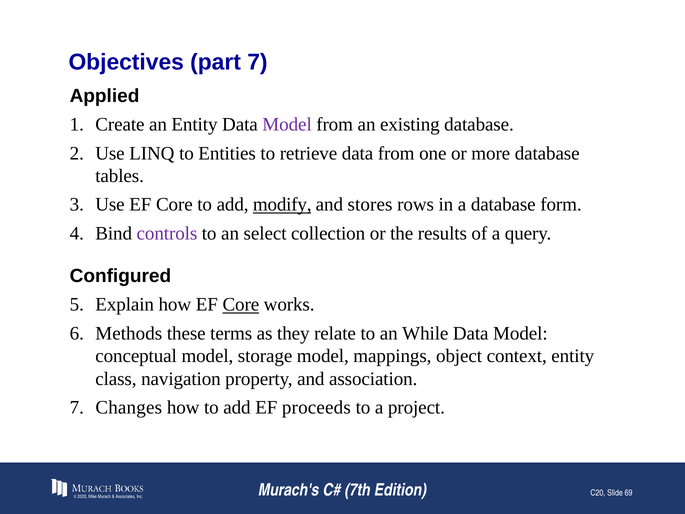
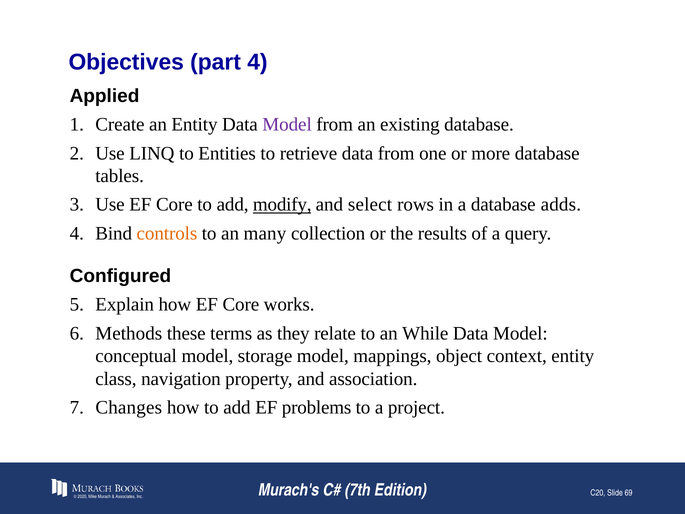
part 7: 7 -> 4
stores: stores -> select
form: form -> adds
controls colour: purple -> orange
select: select -> many
Core at (241, 305) underline: present -> none
proceeds: proceeds -> problems
